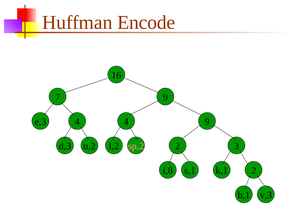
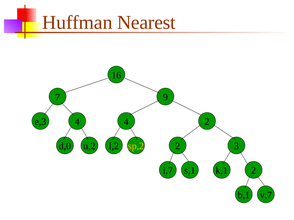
Encode: Encode -> Nearest
4 9: 9 -> 2
d,3: d,3 -> d,0
sp,2 colour: pink -> yellow
i,8: i,8 -> i,7
v,3: v,3 -> v,7
